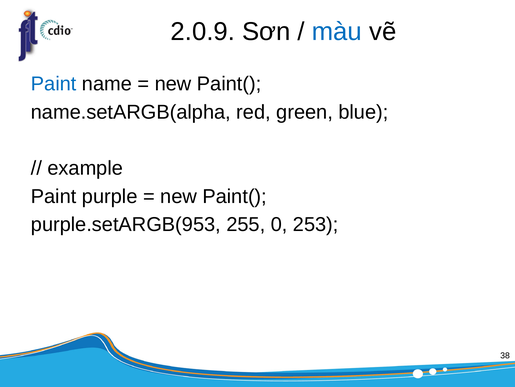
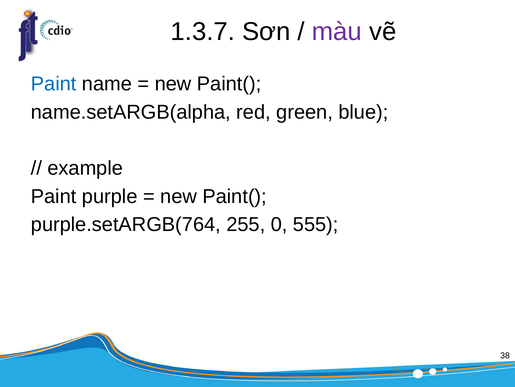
2.0.9: 2.0.9 -> 1.3.7
màu colour: blue -> purple
purple.setARGB(953: purple.setARGB(953 -> purple.setARGB(764
253: 253 -> 555
